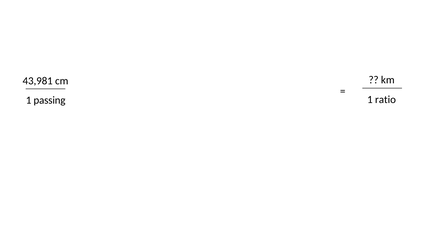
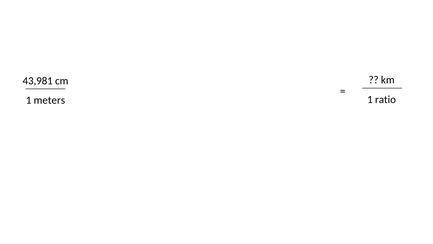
passing: passing -> meters
